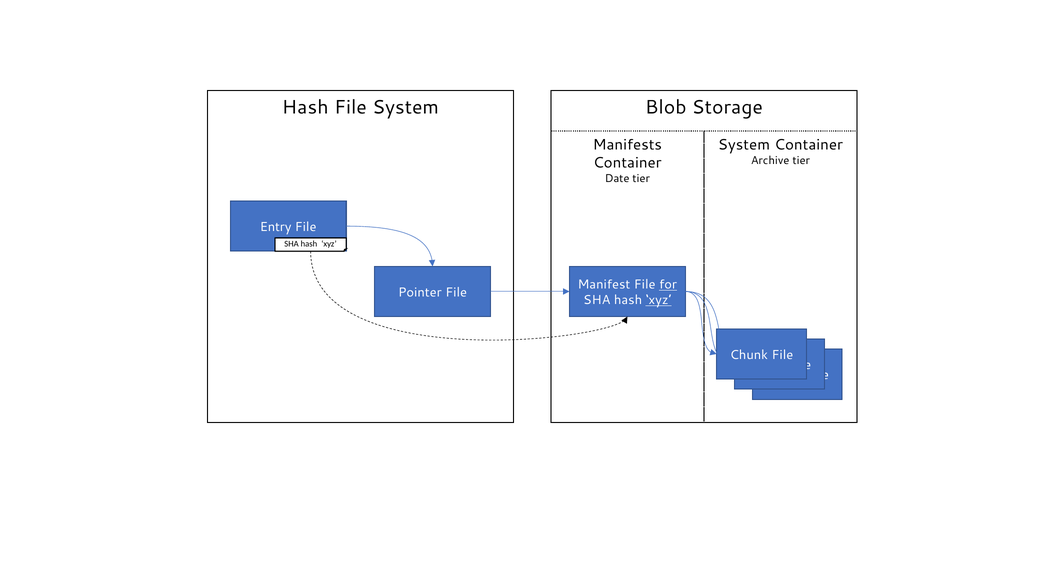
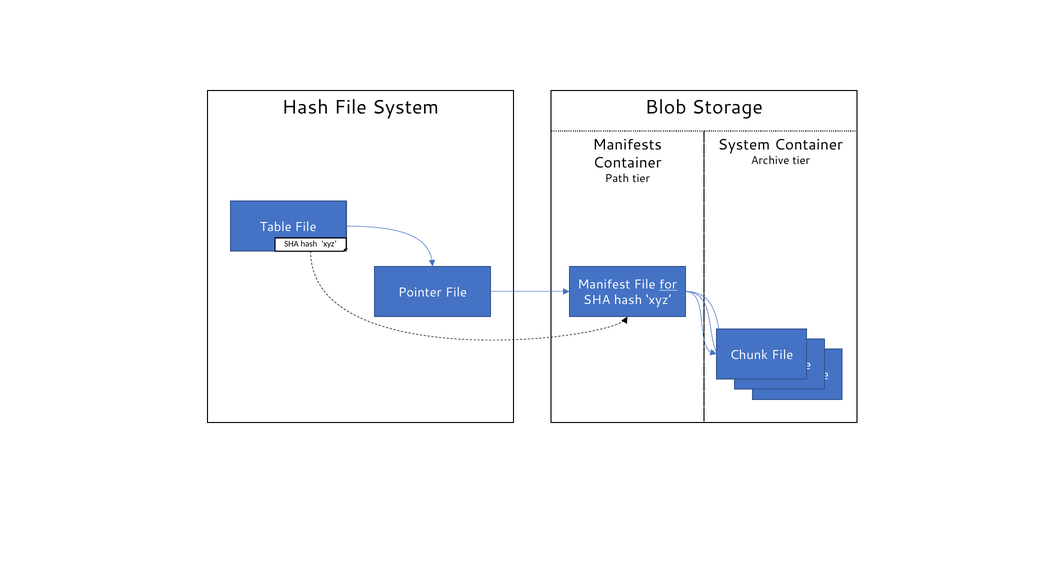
Date: Date -> Path
Entry: Entry -> Table
xyz at (659, 300) underline: present -> none
